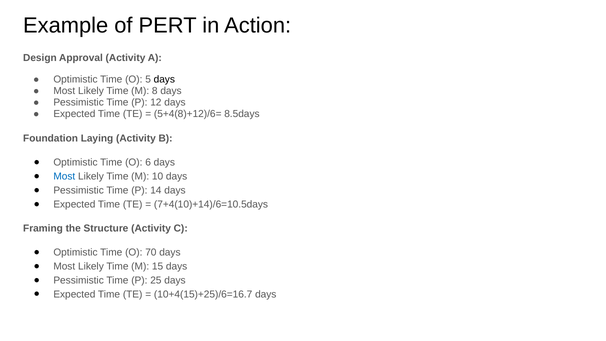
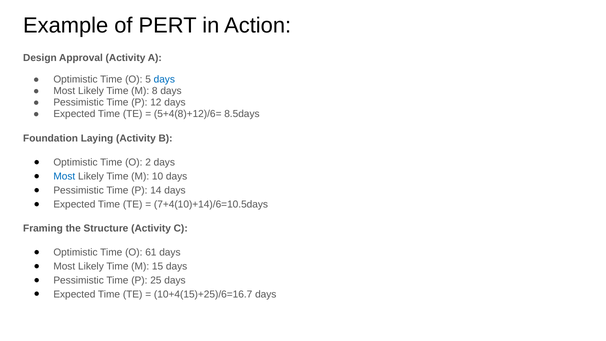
days at (164, 80) colour: black -> blue
6: 6 -> 2
70: 70 -> 61
